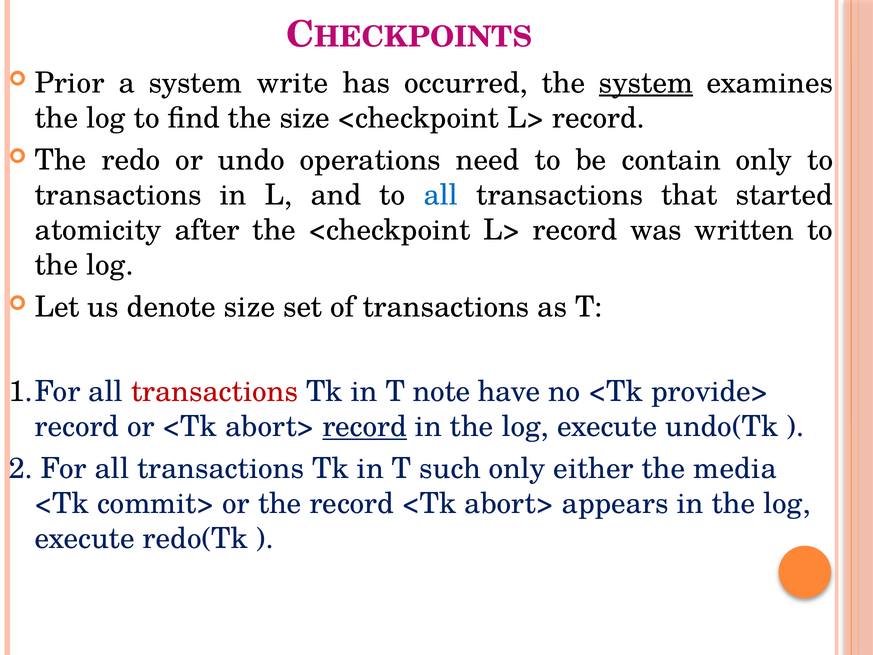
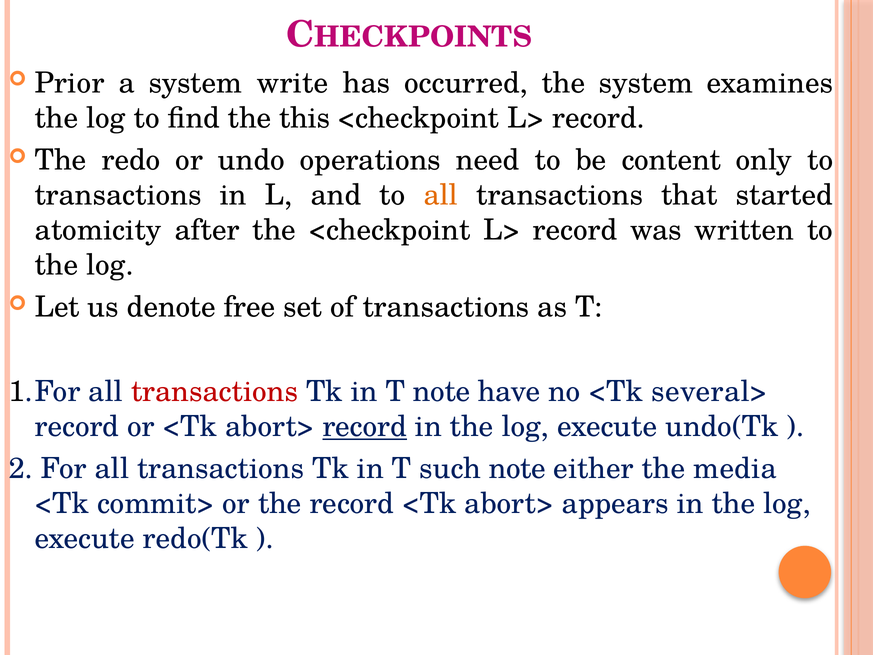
system at (646, 83) underline: present -> none
the size: size -> this
contain: contain -> content
all at (441, 195) colour: blue -> orange
denote size: size -> free
provide>: provide> -> several>
such only: only -> note
